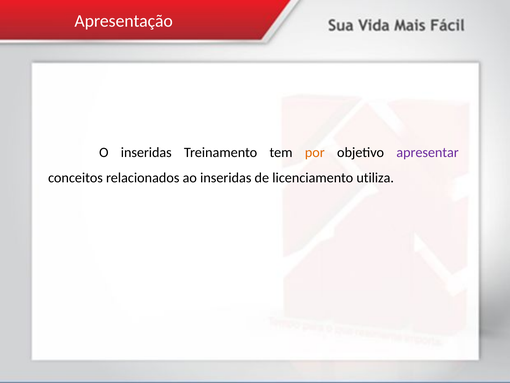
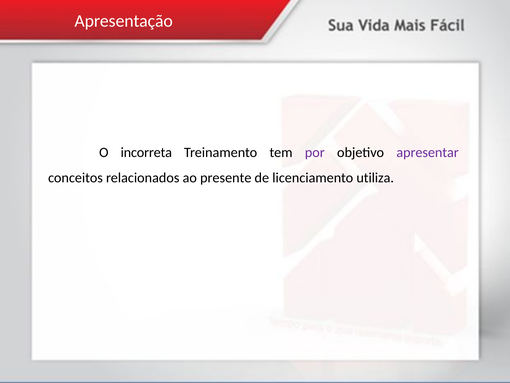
O inseridas: inseridas -> incorreta
por colour: orange -> purple
ao inseridas: inseridas -> presente
